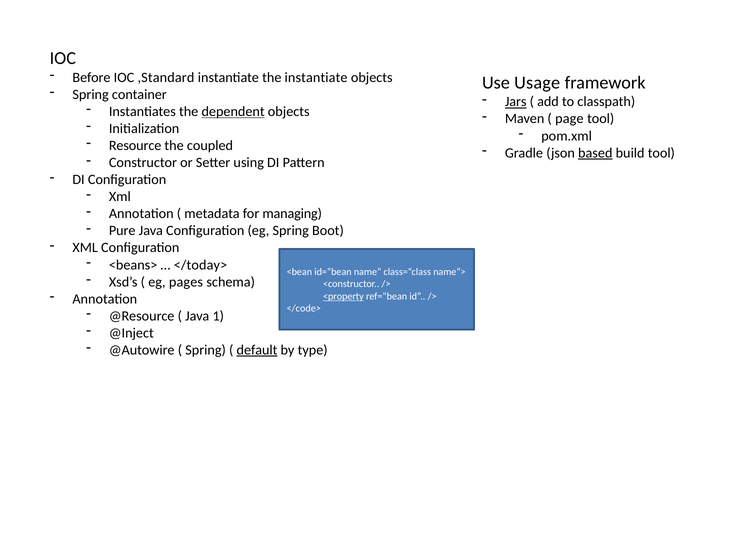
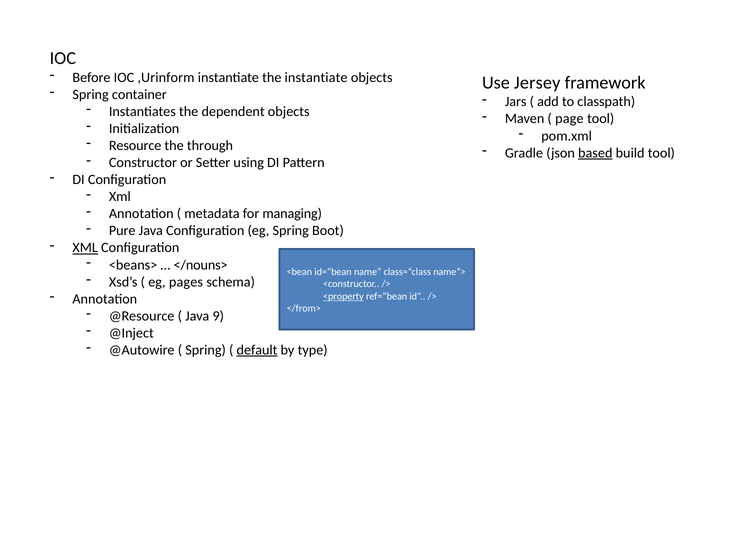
,Standard: ,Standard -> ,Urinform
Usage: Usage -> Jersey
Jars underline: present -> none
dependent underline: present -> none
coupled: coupled -> through
XML at (85, 248) underline: none -> present
</today>: </today> -> </nouns>
</code>: </code> -> </from>
1: 1 -> 9
